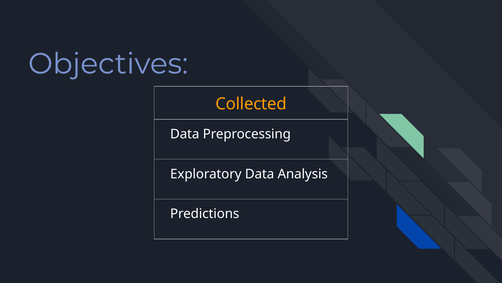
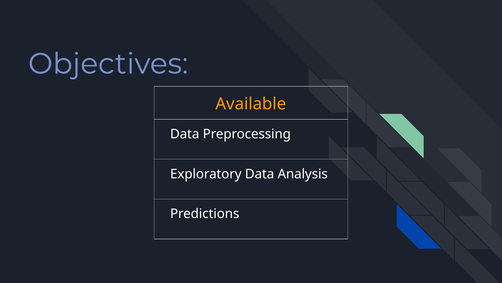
Collected: Collected -> Available
